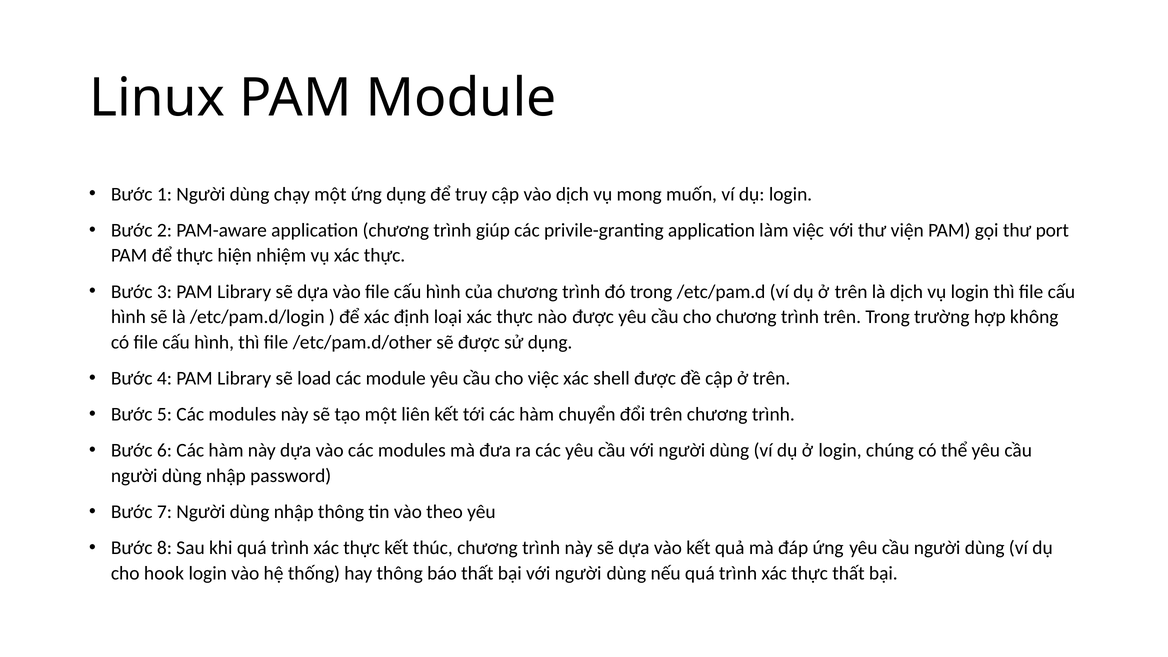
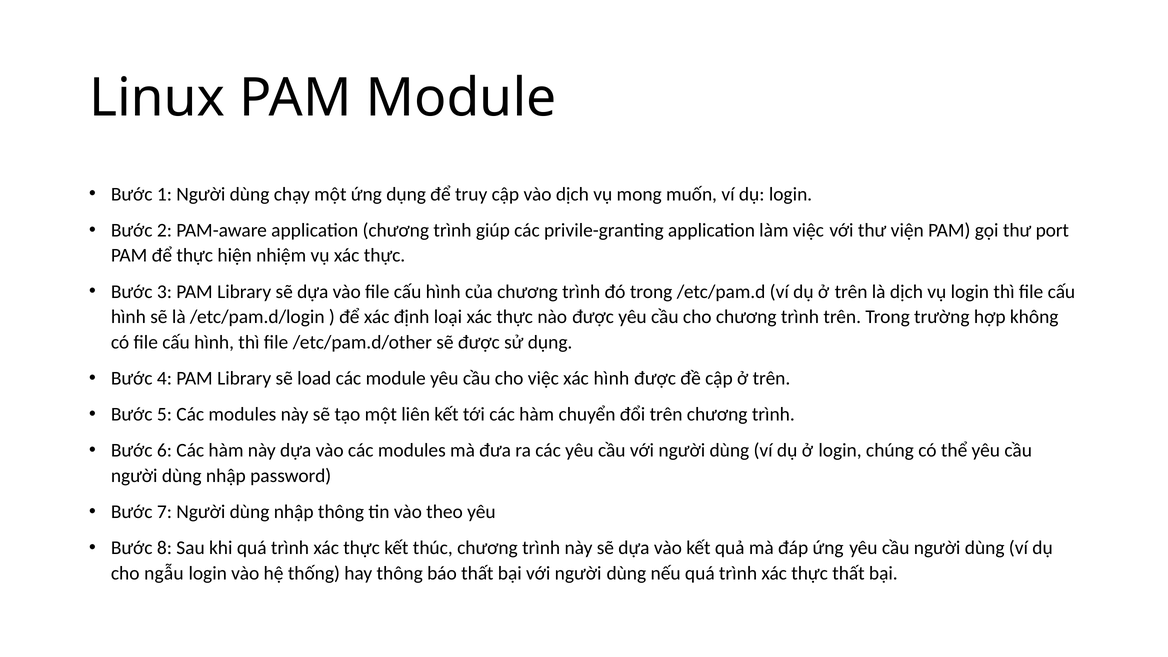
xác shell: shell -> hình
hook: hook -> ngẫu
